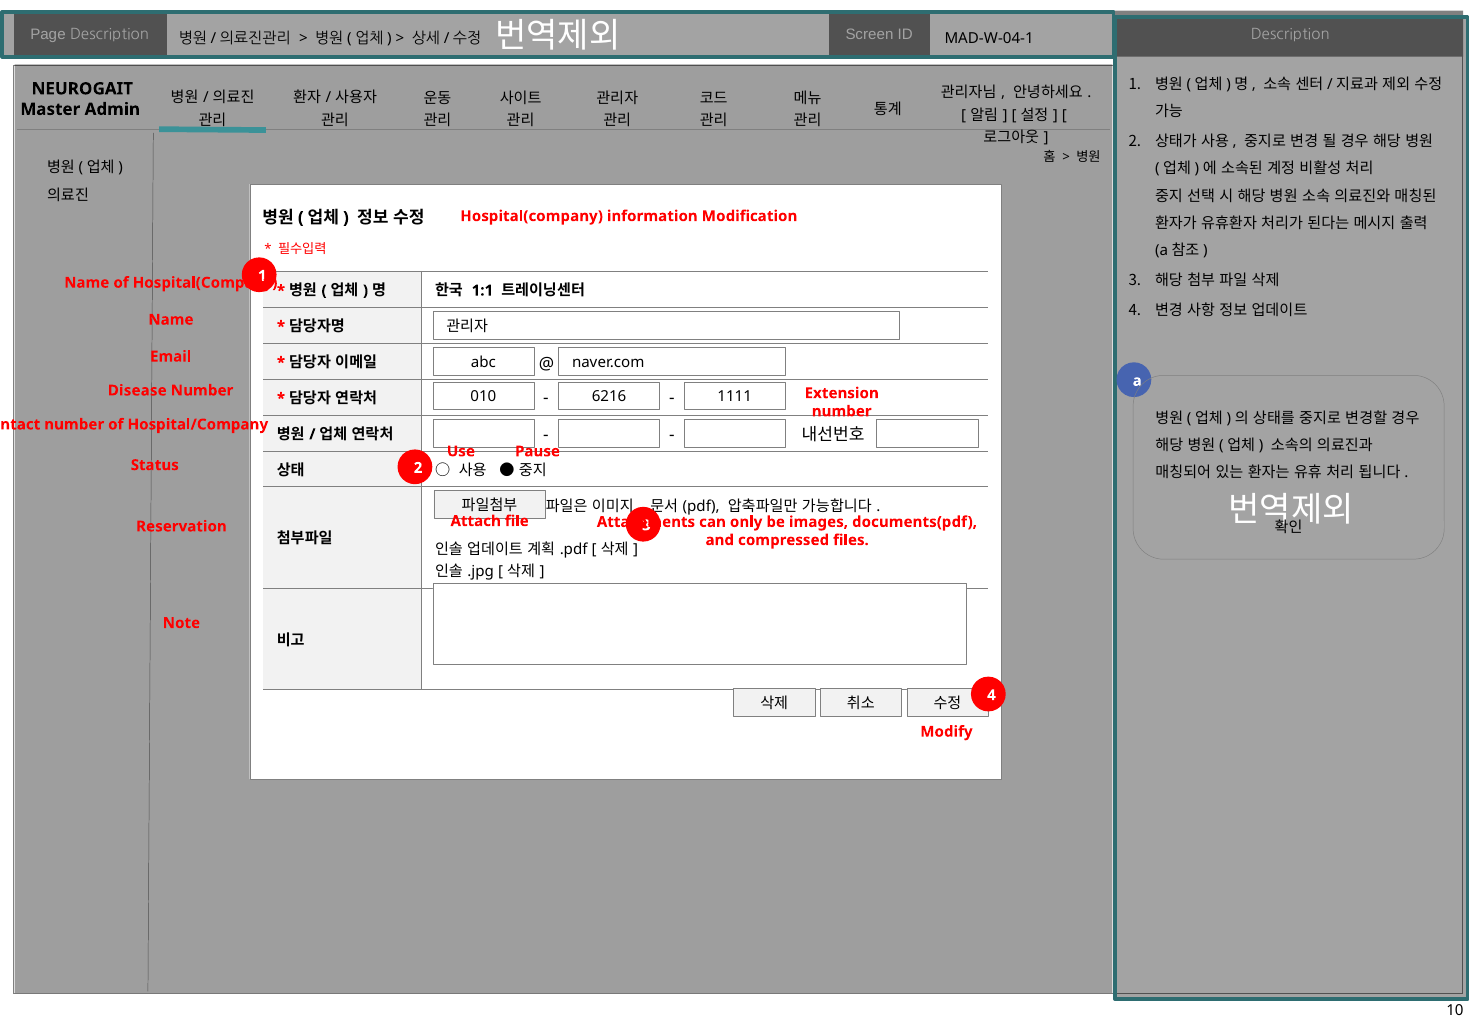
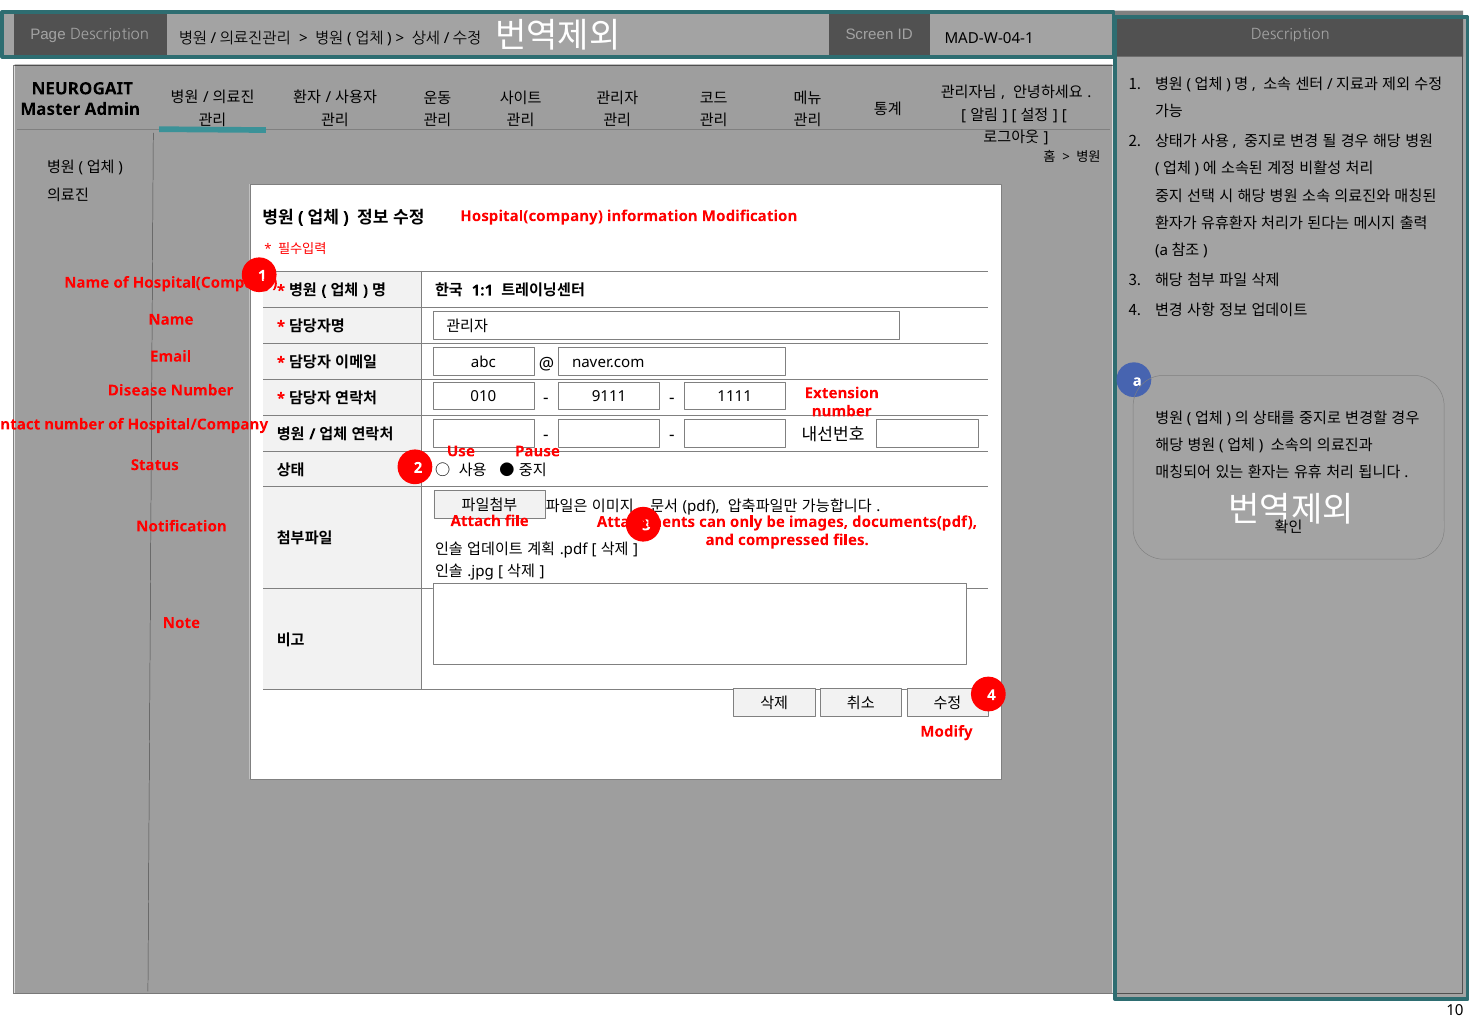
6216: 6216 -> 9111
Reservation: Reservation -> Notification
